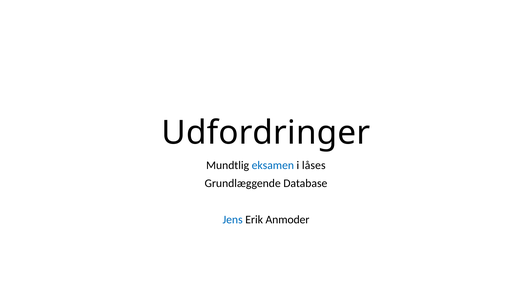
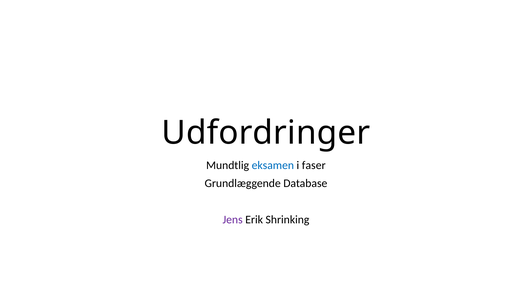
låses: låses -> faser
Jens colour: blue -> purple
Anmoder: Anmoder -> Shrinking
